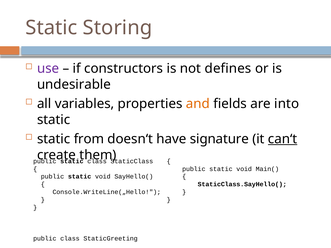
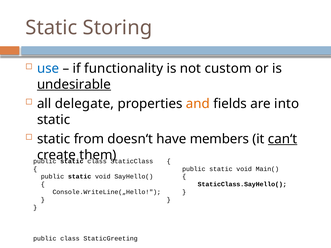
use colour: purple -> blue
constructors: constructors -> functionality
defines: defines -> custom
undesirable underline: none -> present
variables: variables -> delegate
signature: signature -> members
